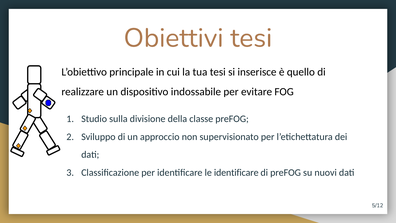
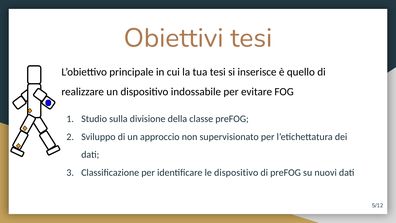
le identificare: identificare -> dispositivo
